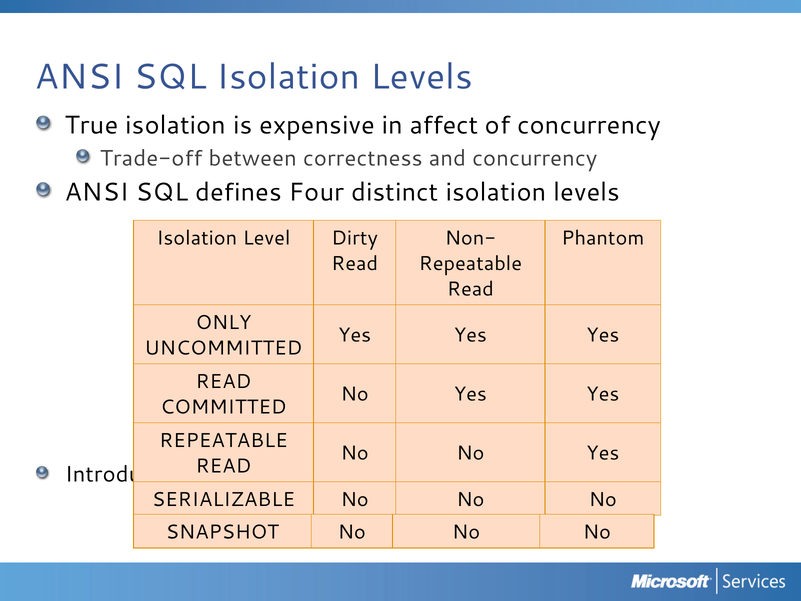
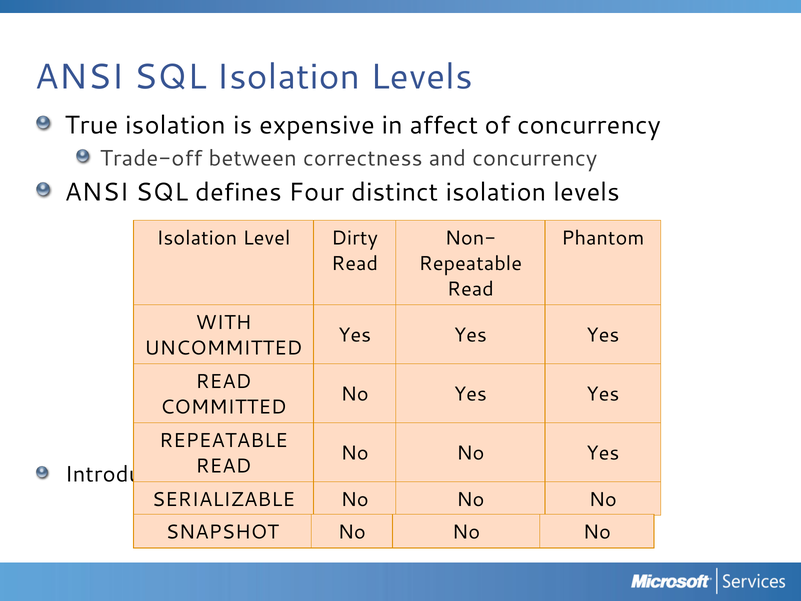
ONLY: ONLY -> WITH
